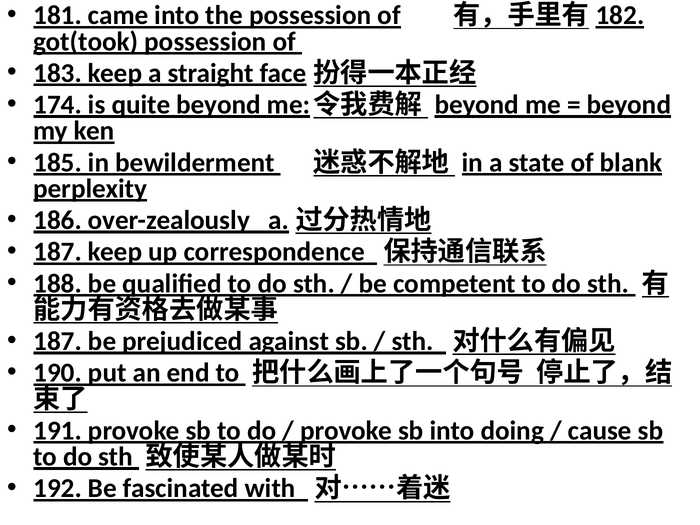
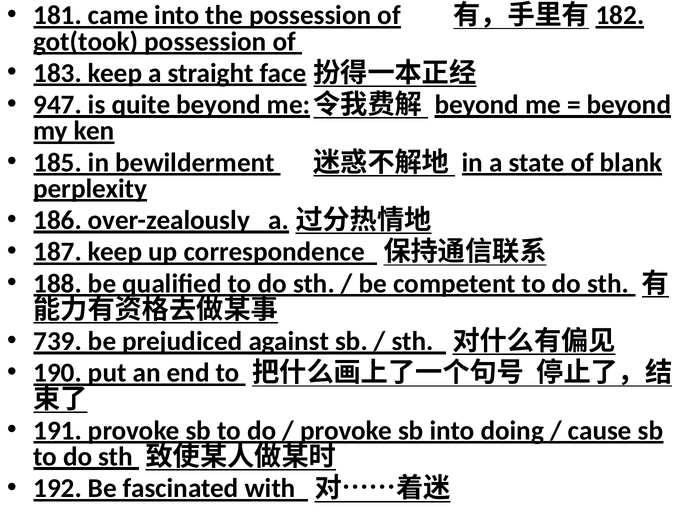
174: 174 -> 947
187 at (58, 341): 187 -> 739
